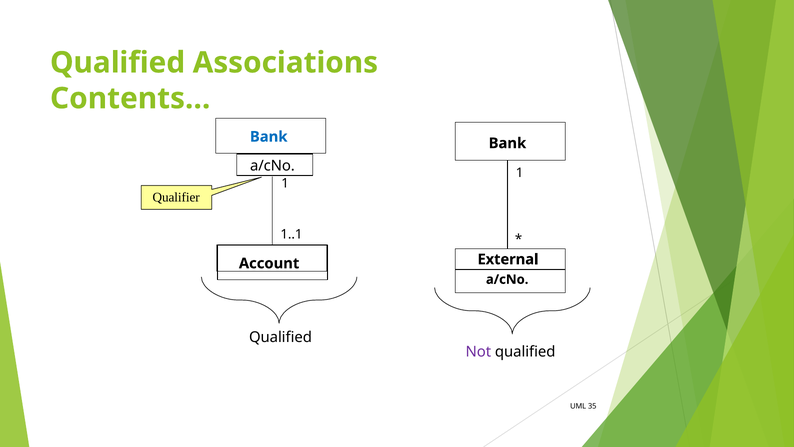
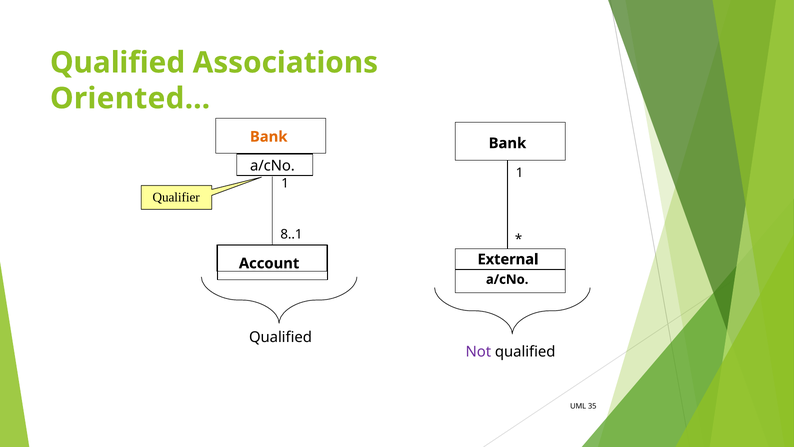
Contents…: Contents… -> Oriented…
Bank at (269, 137) colour: blue -> orange
1..1: 1..1 -> 8..1
